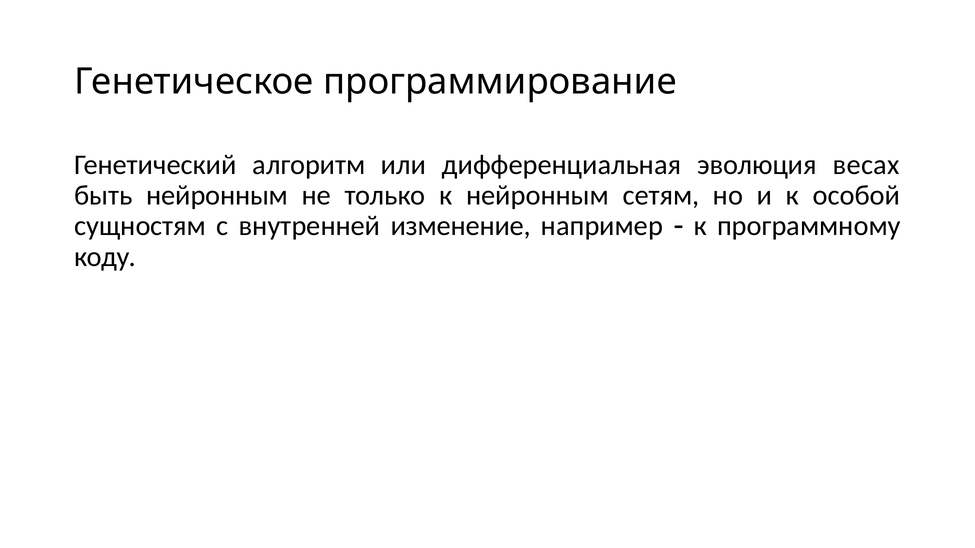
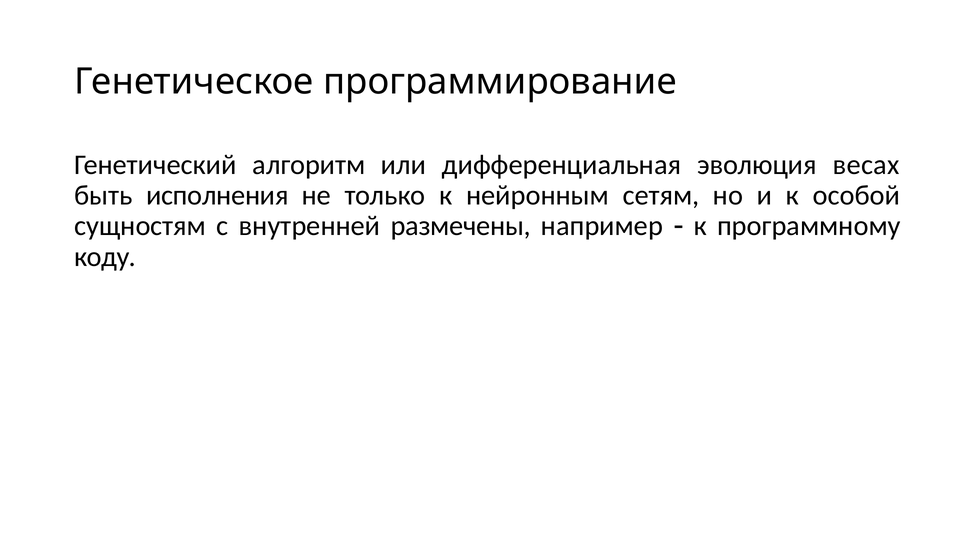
быть нейронным: нейронным -> исполнения
изменение: изменение -> размечены
